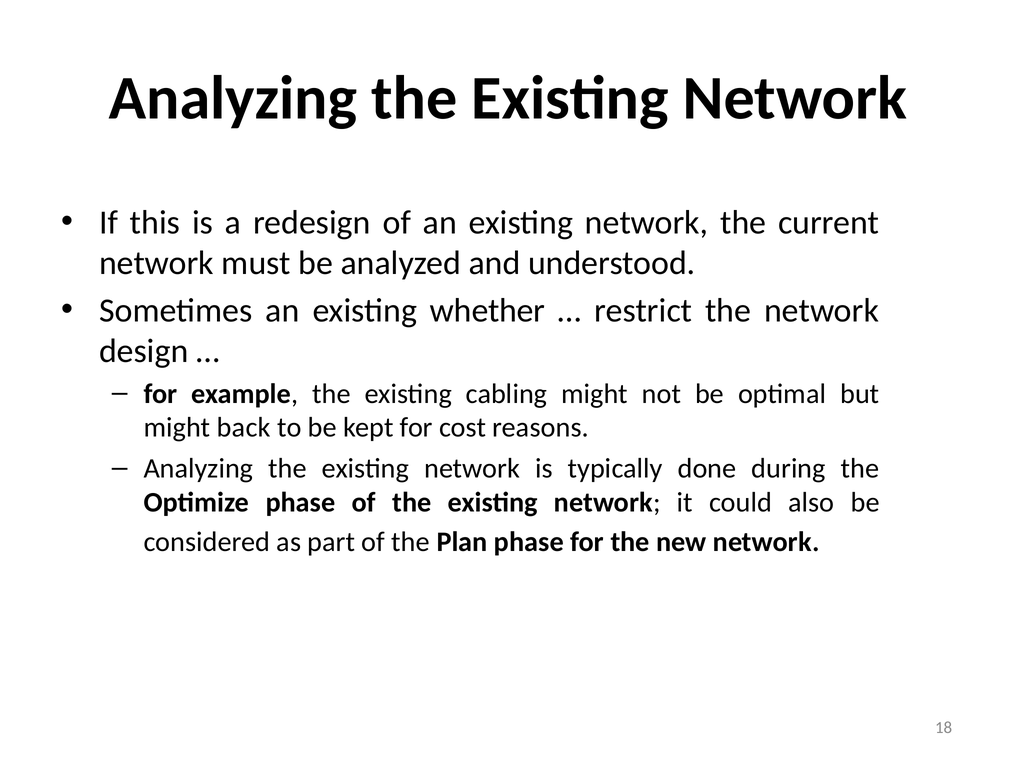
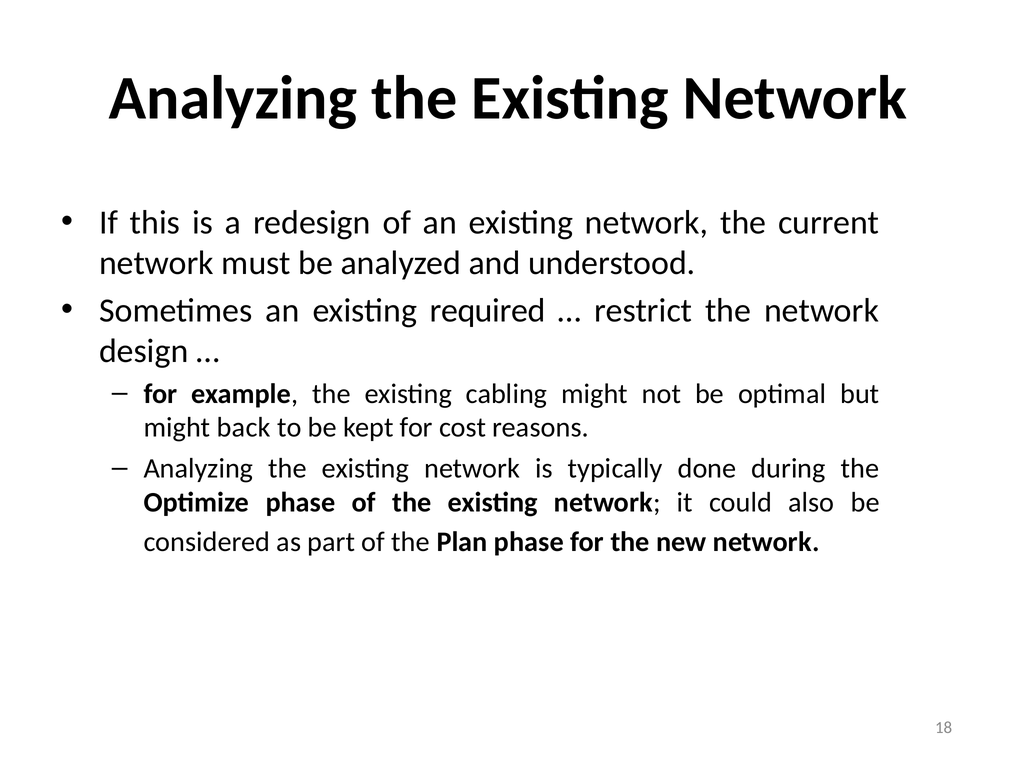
whether: whether -> required
